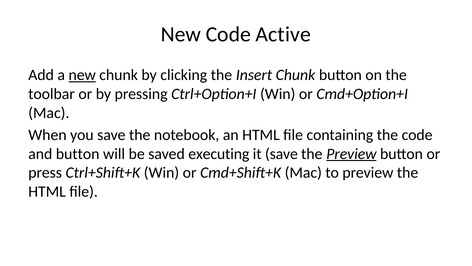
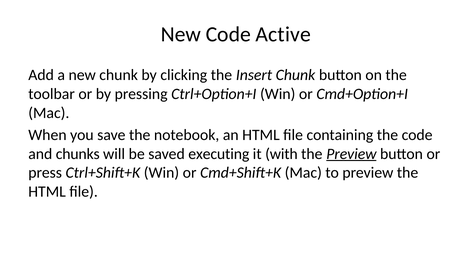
new at (82, 75) underline: present -> none
and button: button -> chunks
it save: save -> with
